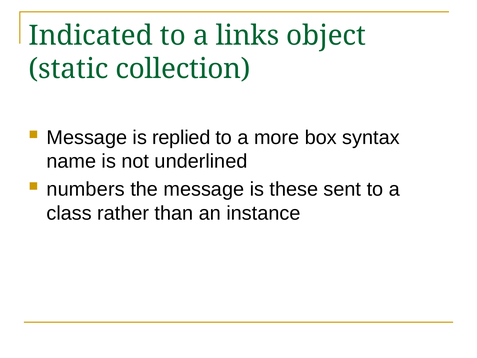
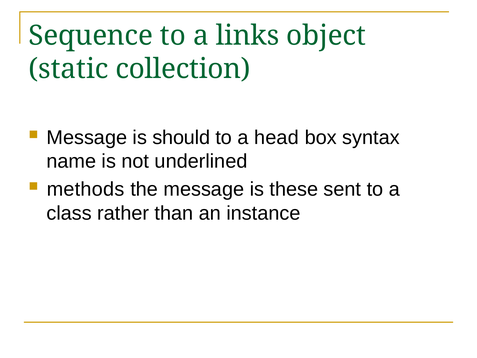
Indicated: Indicated -> Sequence
replied: replied -> should
more: more -> head
numbers: numbers -> methods
